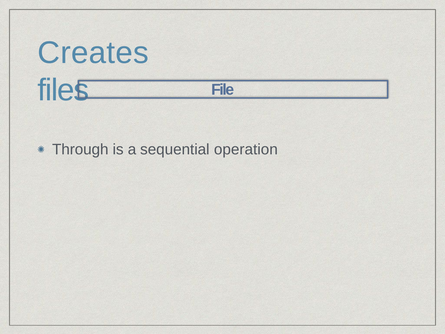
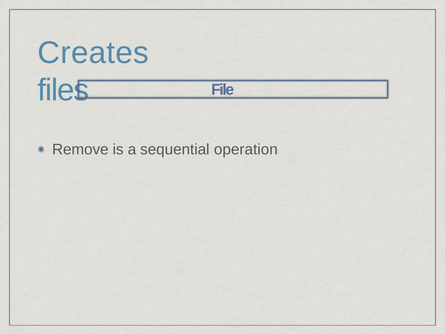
Through: Through -> Remove
